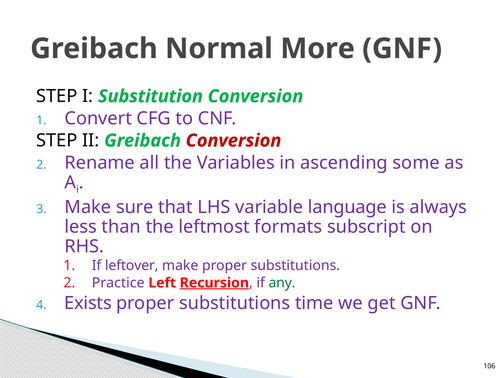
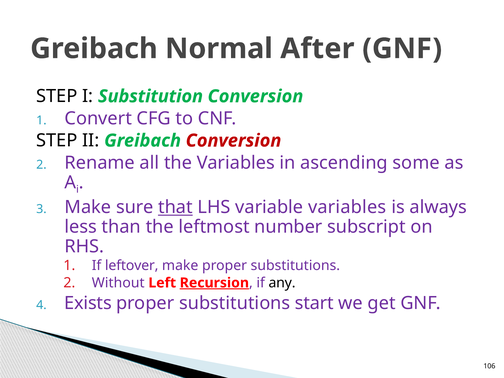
More: More -> After
that underline: none -> present
variable language: language -> variables
formats: formats -> number
Practice: Practice -> Without
any colour: green -> black
time: time -> start
